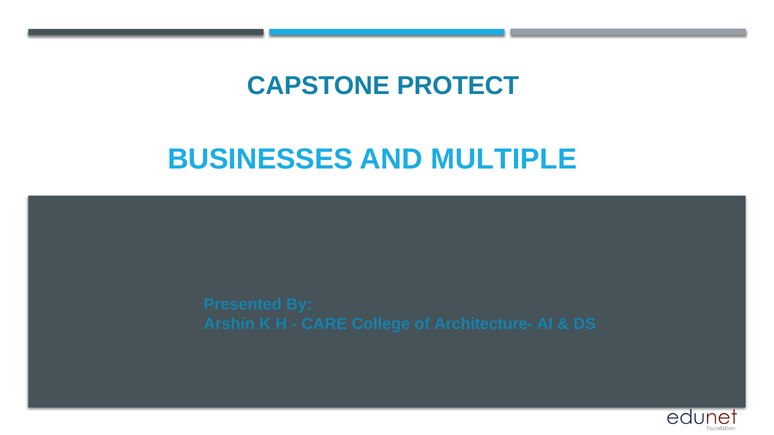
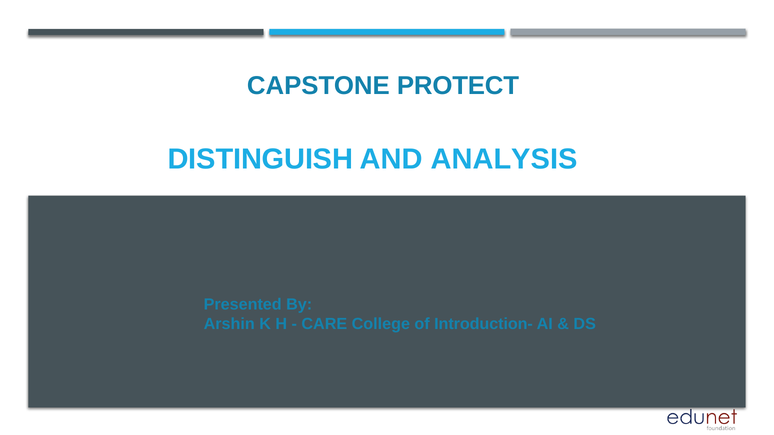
BUSINESSES: BUSINESSES -> DISTINGUISH
MULTIPLE: MULTIPLE -> ANALYSIS
Architecture-: Architecture- -> Introduction-
